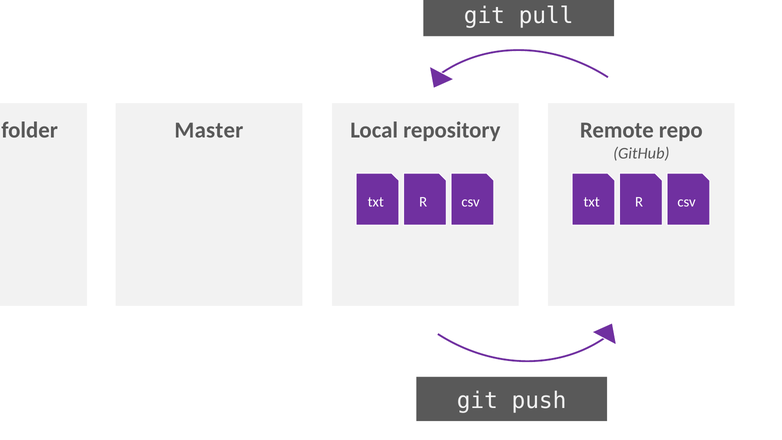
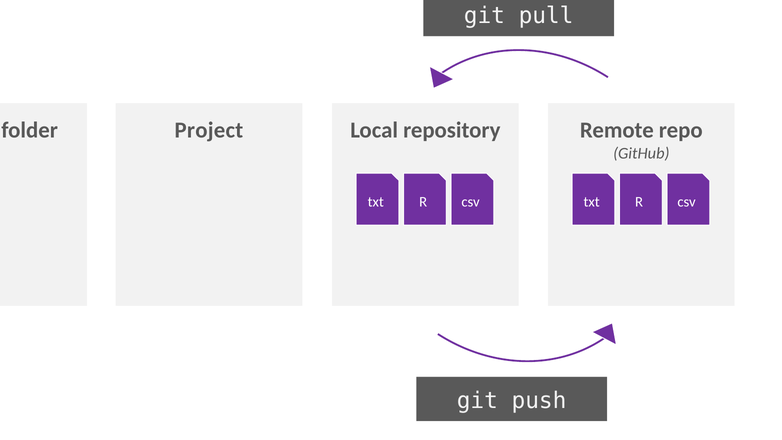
Master at (209, 130): Master -> Project
